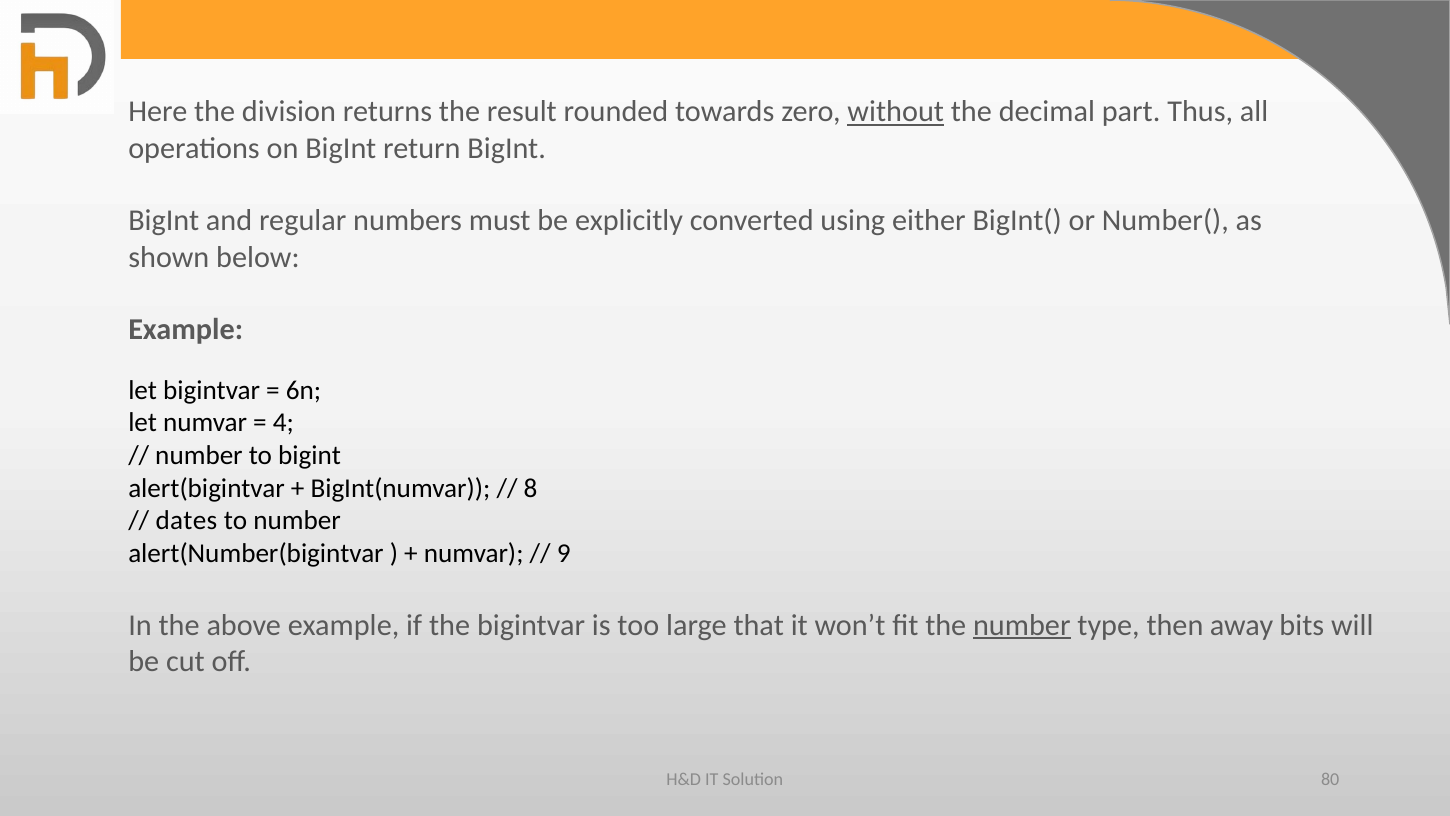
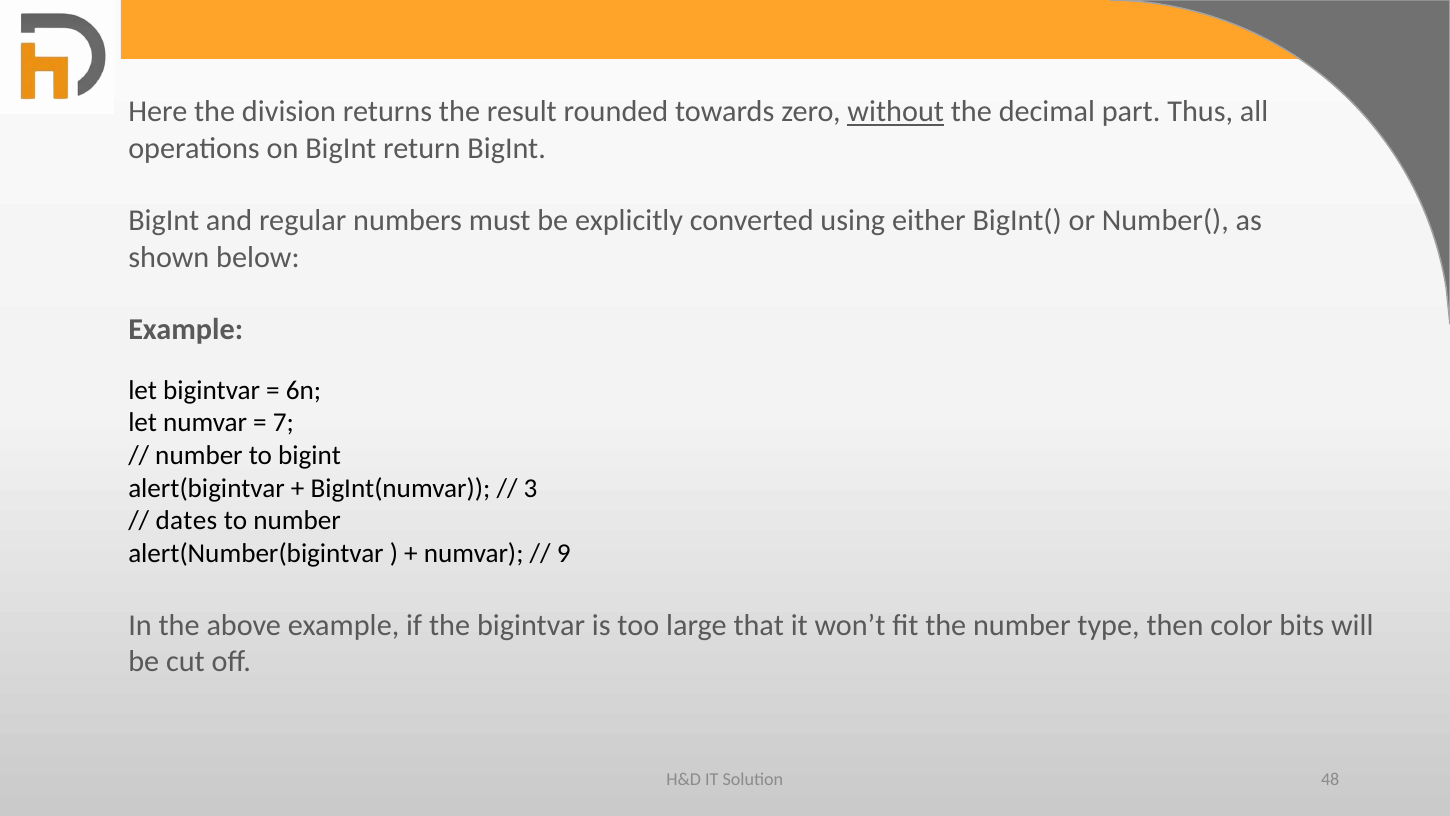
4: 4 -> 7
8: 8 -> 3
number at (1022, 625) underline: present -> none
away: away -> color
80: 80 -> 48
